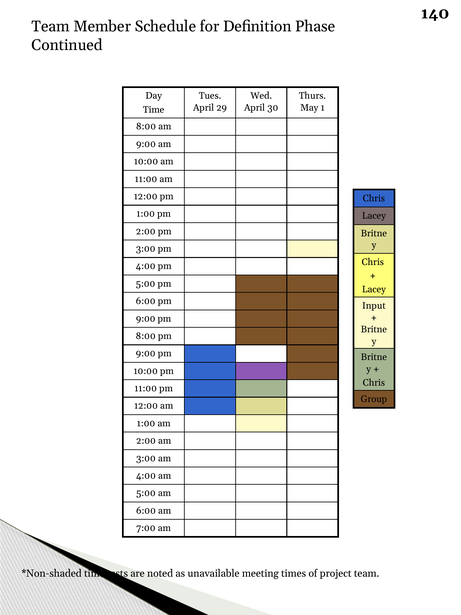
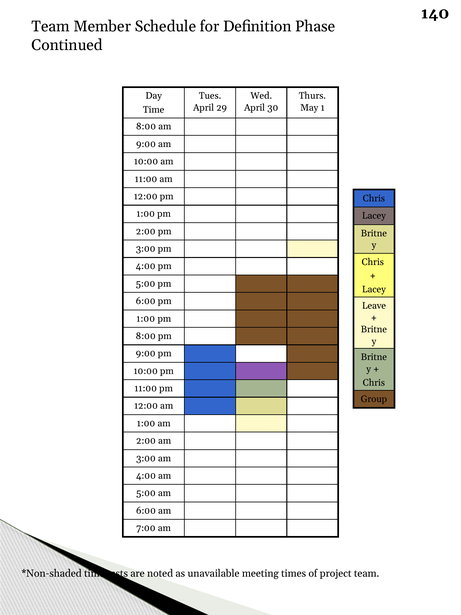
Input: Input -> Leave
9:00 at (146, 318): 9:00 -> 1:00
